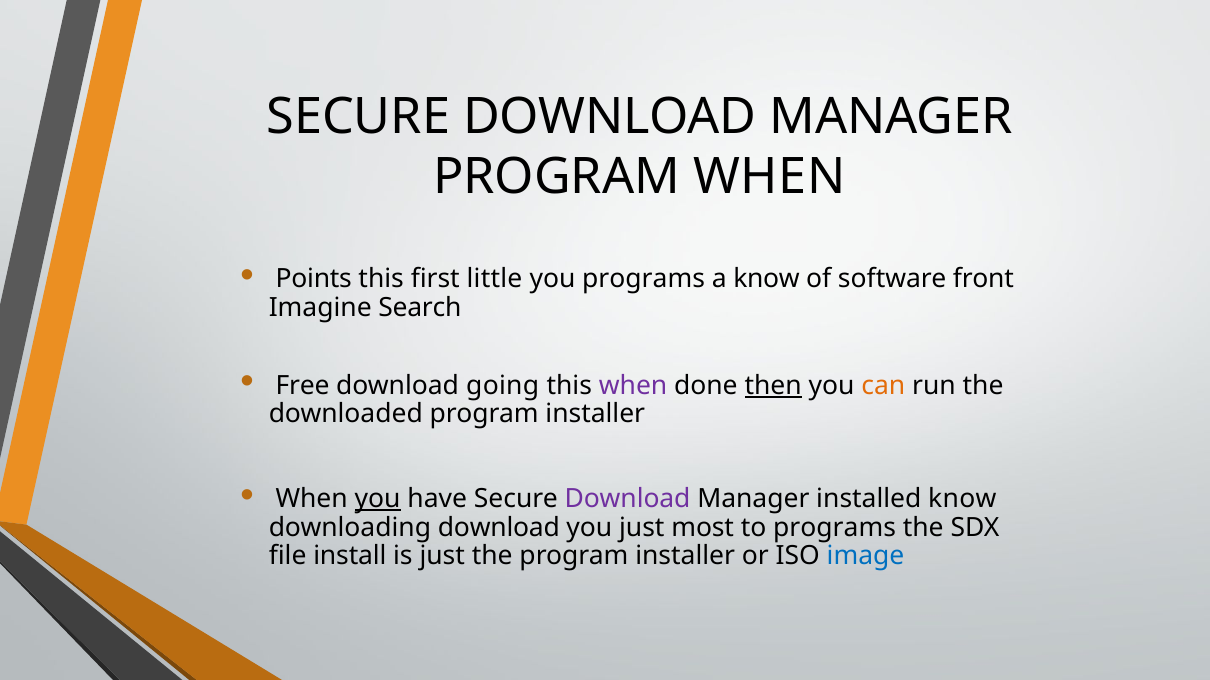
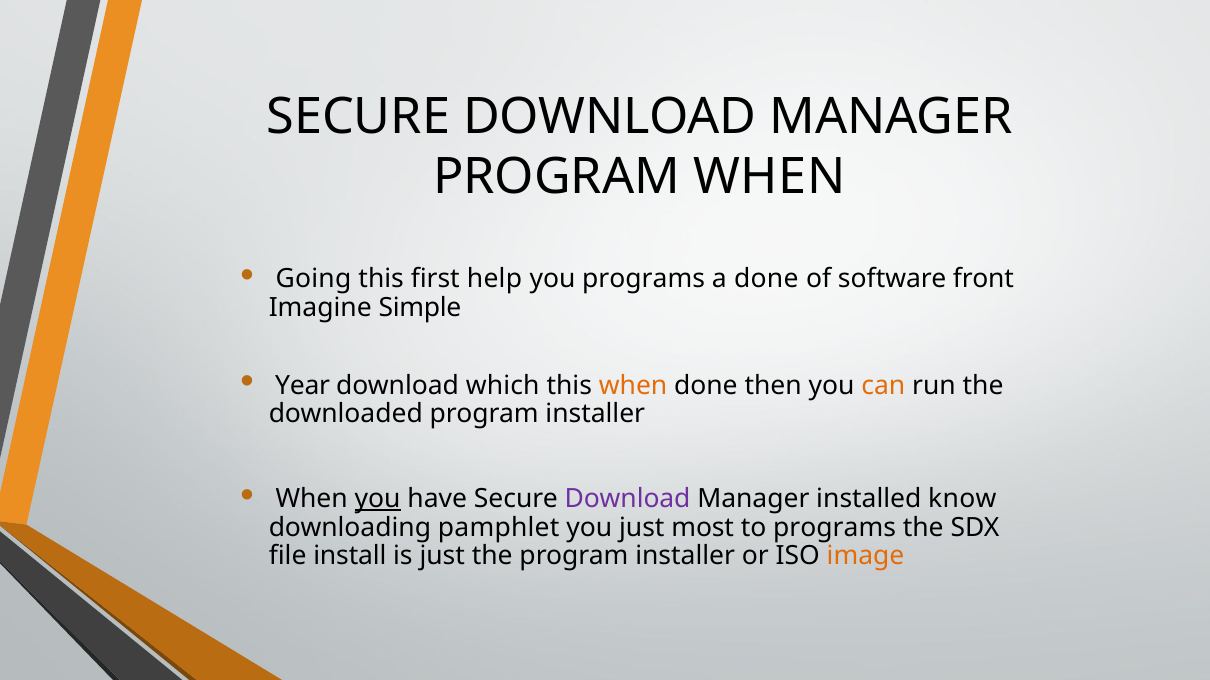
Points: Points -> Going
little: little -> help
a know: know -> done
Search: Search -> Simple
Free: Free -> Year
going: going -> which
when at (633, 386) colour: purple -> orange
then underline: present -> none
downloading download: download -> pamphlet
image colour: blue -> orange
